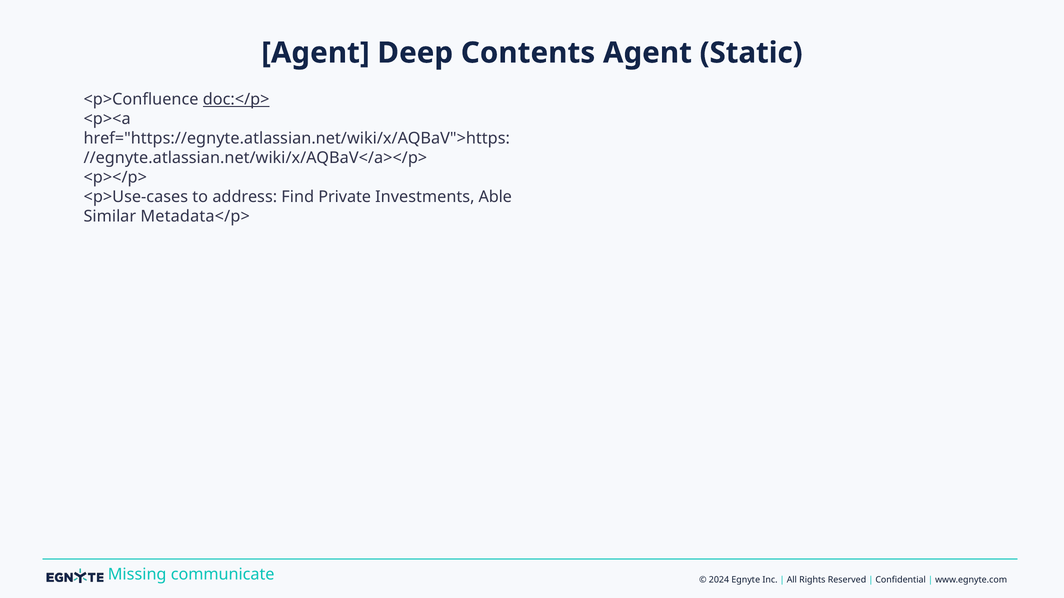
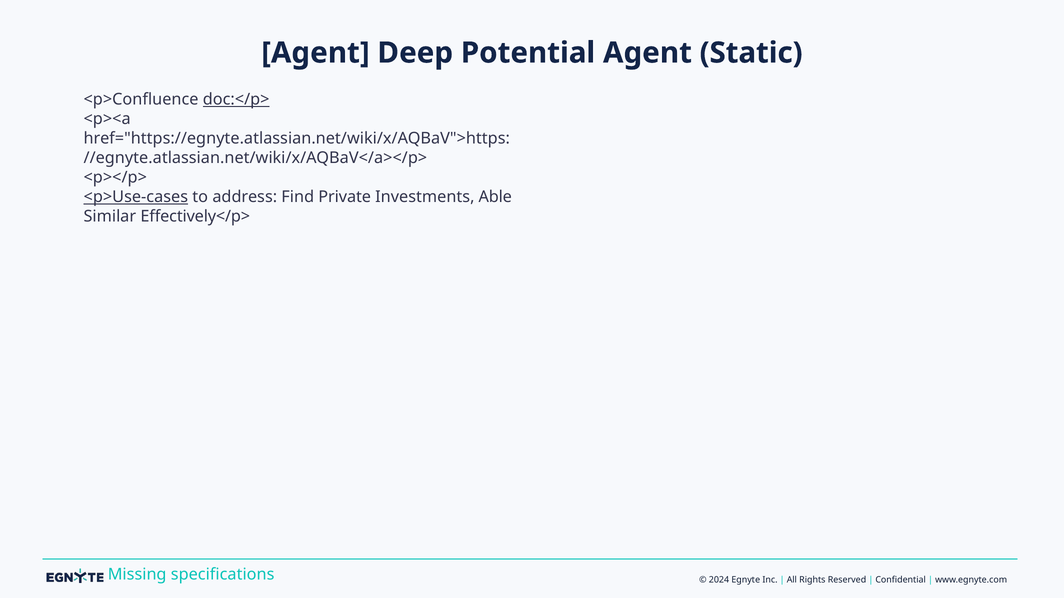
Contents: Contents -> Potential
<p>Use-cases underline: none -> present
Metadata</p>: Metadata</p> -> Effectively</p>
communicate: communicate -> specifications
